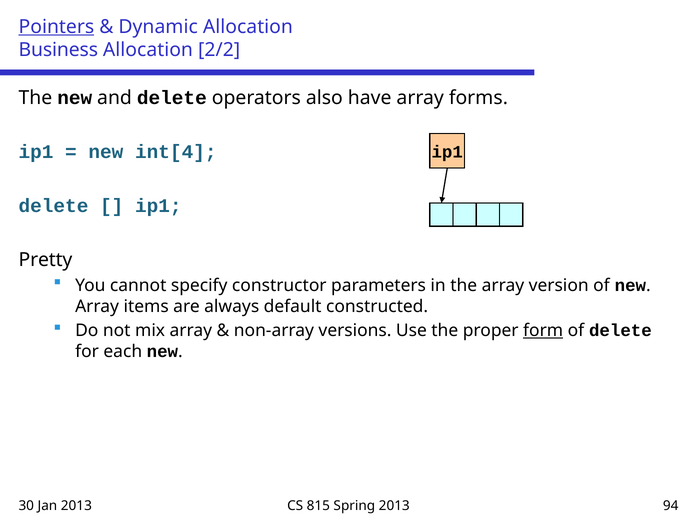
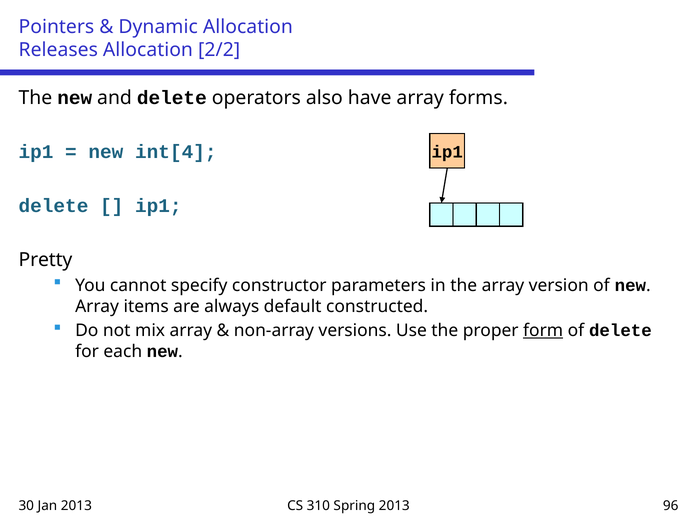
Pointers underline: present -> none
Business: Business -> Releases
815: 815 -> 310
94: 94 -> 96
